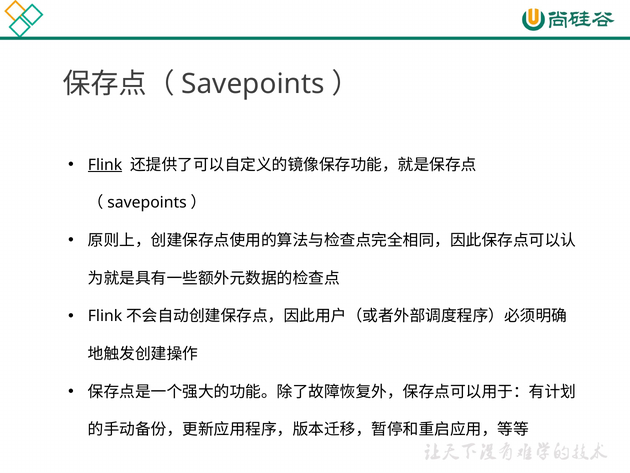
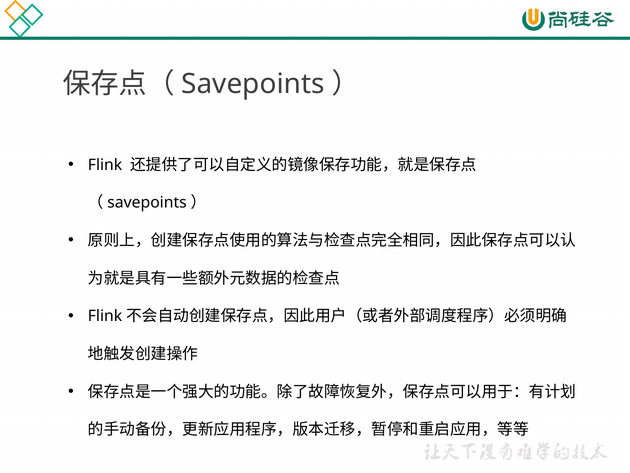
Flink underline: present -> none
